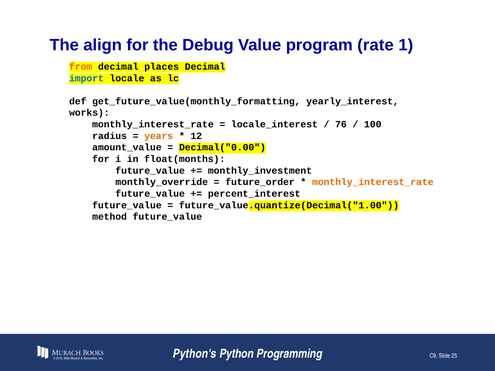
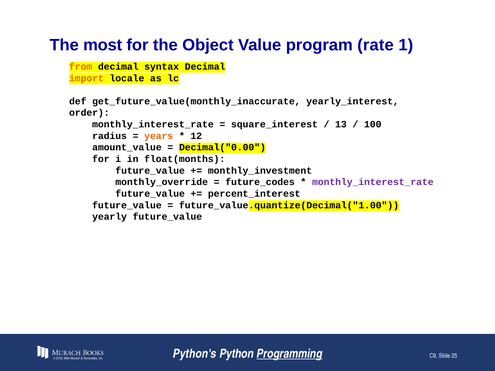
align: align -> most
Debug: Debug -> Object
places: places -> syntax
import colour: blue -> orange
get_future_value(monthly_formatting: get_future_value(monthly_formatting -> get_future_value(monthly_inaccurate
works: works -> order
locale_interest: locale_interest -> square_interest
76: 76 -> 13
future_order: future_order -> future_codes
monthly_interest_rate at (373, 182) colour: orange -> purple
method: method -> yearly
Programming underline: none -> present
